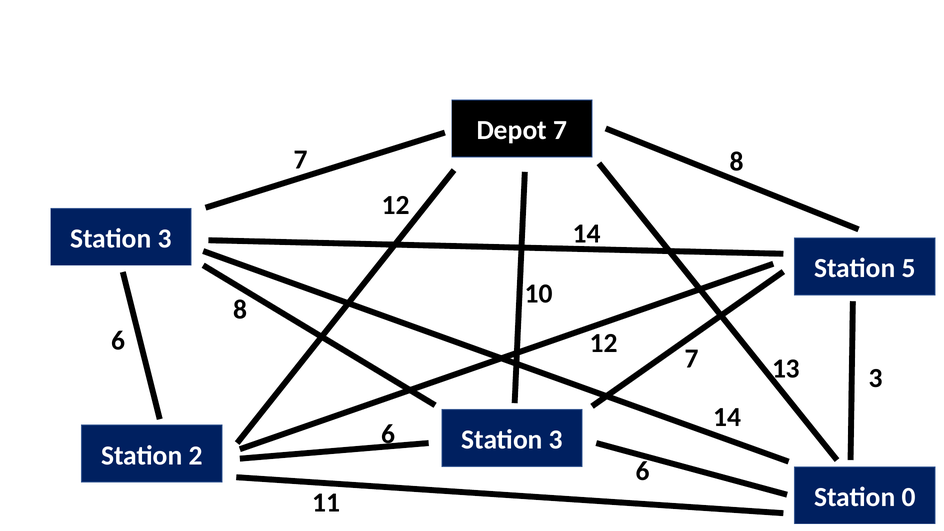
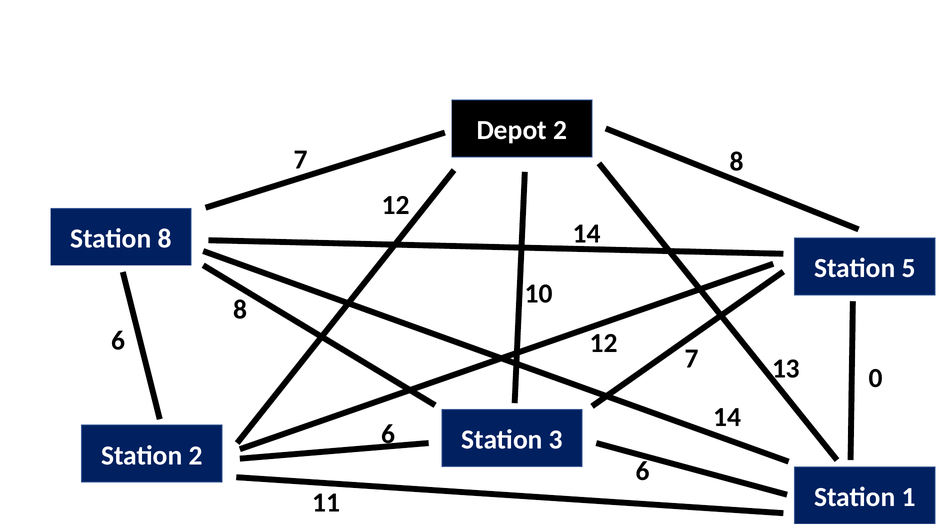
Depot 7: 7 -> 2
3 at (165, 239): 3 -> 8
13 3: 3 -> 0
0: 0 -> 1
